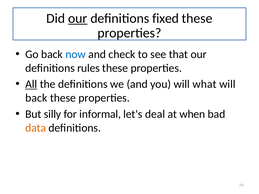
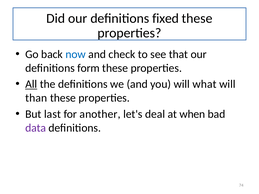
our at (78, 18) underline: present -> none
rules: rules -> form
back at (36, 98): back -> than
silly: silly -> last
informal: informal -> another
data colour: orange -> purple
